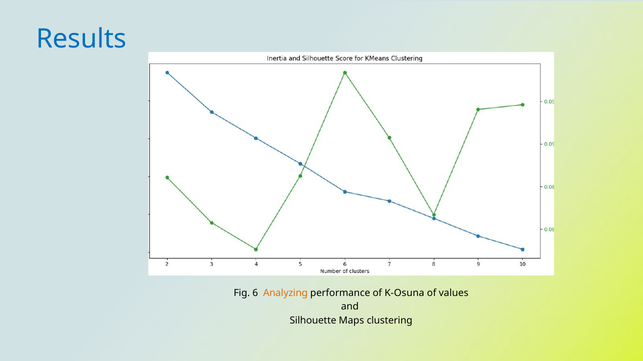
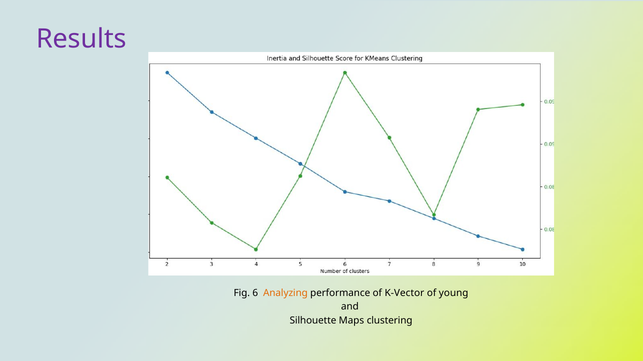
Results colour: blue -> purple
K-Osuna: K-Osuna -> K-Vector
values: values -> young
